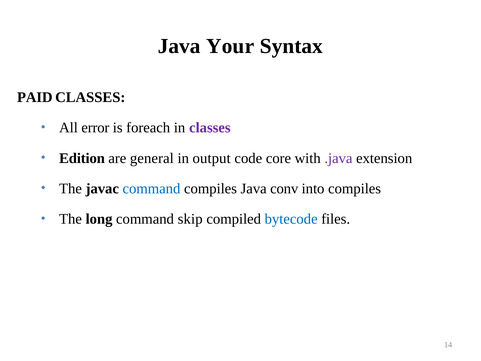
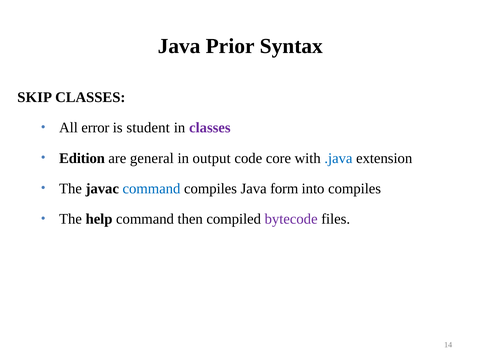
Your: Your -> Prior
PAID: PAID -> SKIP
foreach: foreach -> student
.java colour: purple -> blue
conv: conv -> form
long: long -> help
skip: skip -> then
bytecode colour: blue -> purple
